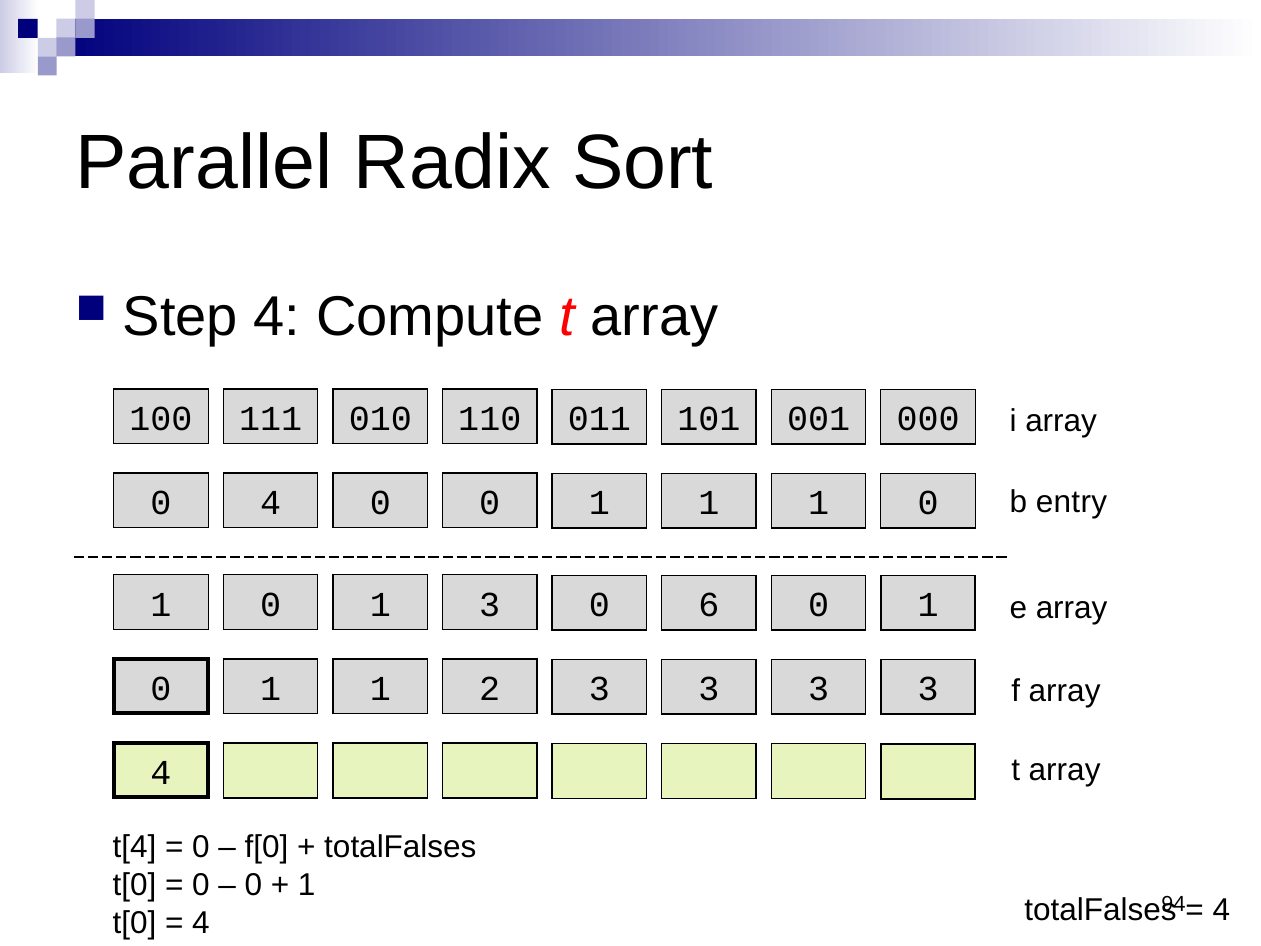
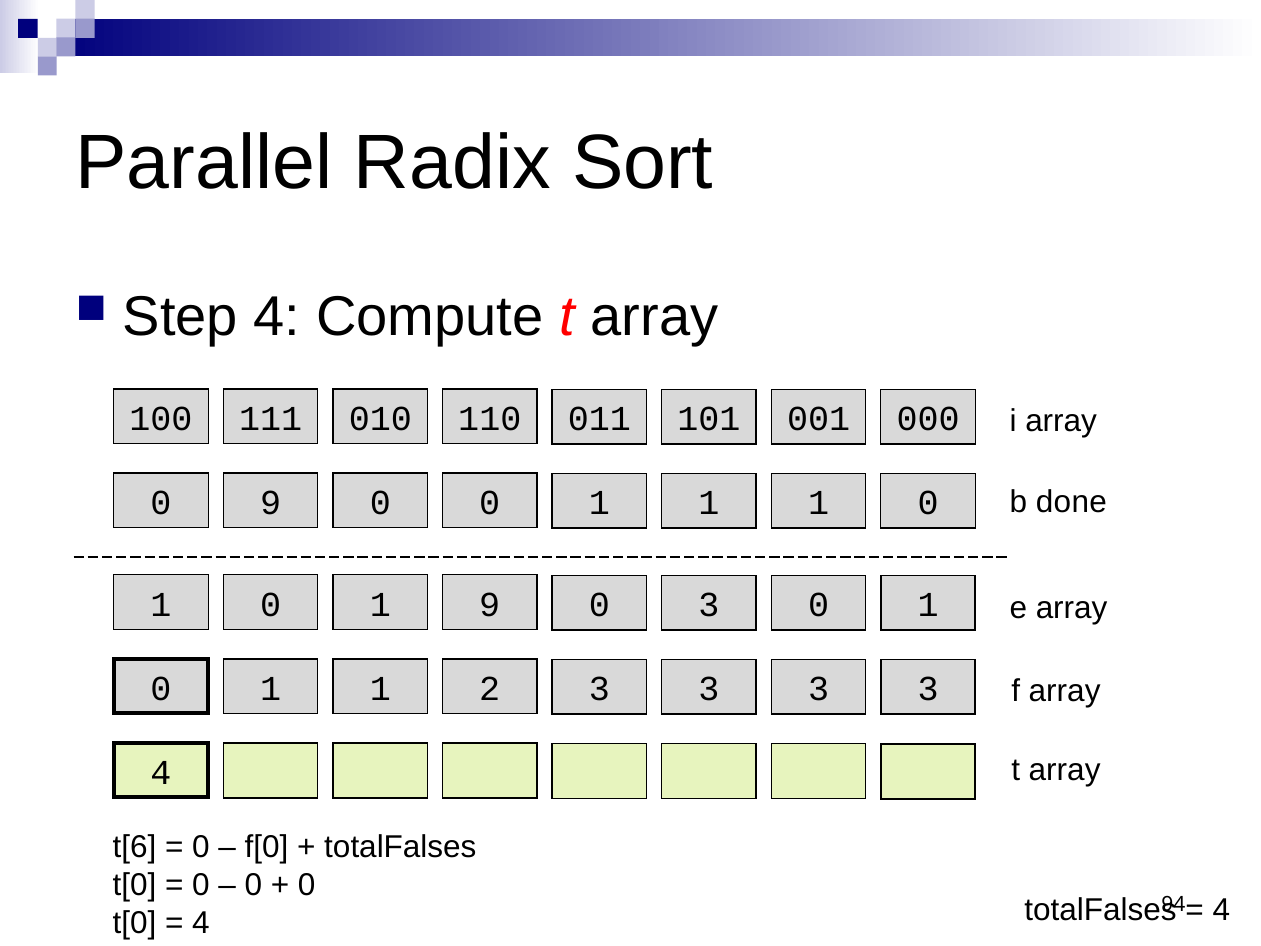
entry: entry -> done
0 4: 4 -> 9
1 3: 3 -> 9
0 6: 6 -> 3
t[4: t[4 -> t[6
1 at (307, 885): 1 -> 0
